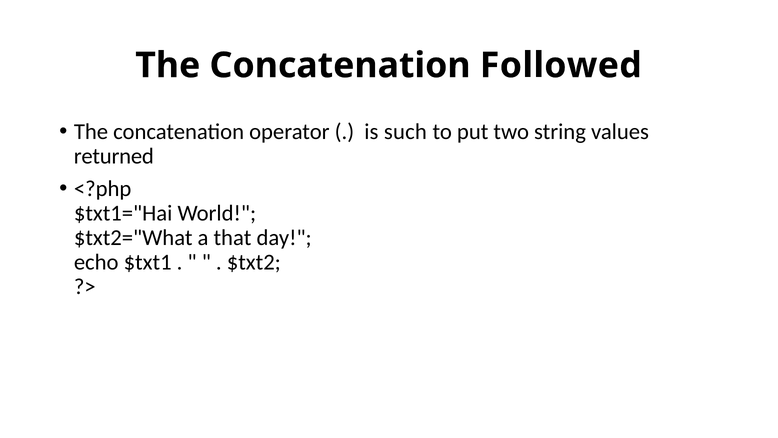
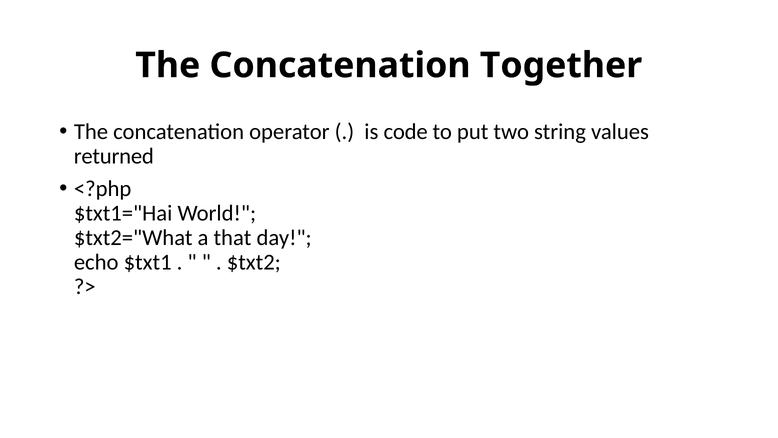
Followed: Followed -> Together
such: such -> code
